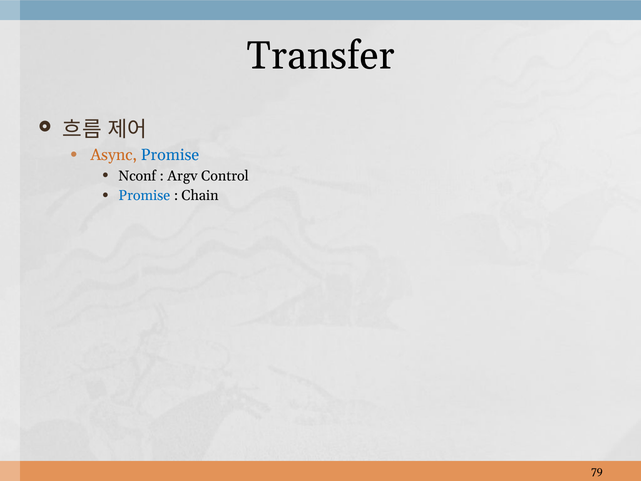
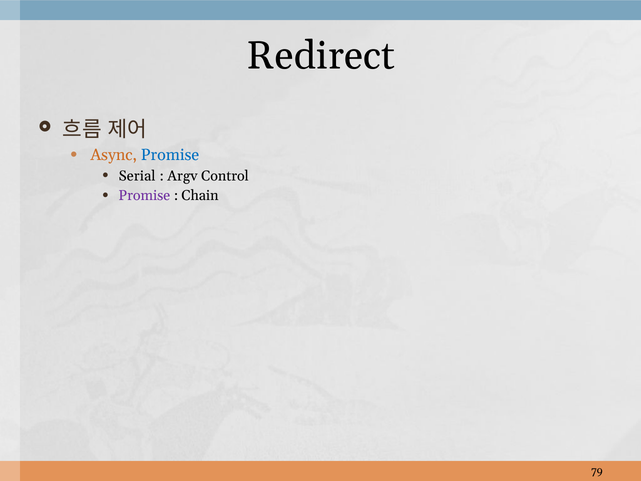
Transfer: Transfer -> Redirect
Nconf: Nconf -> Serial
Promise at (144, 196) colour: blue -> purple
